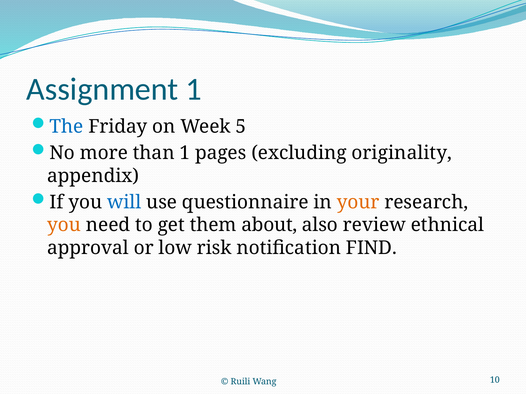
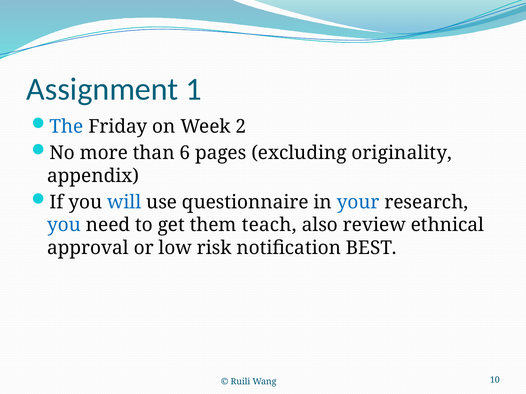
5: 5 -> 2
than 1: 1 -> 6
your colour: orange -> blue
you at (64, 225) colour: orange -> blue
about: about -> teach
FIND: FIND -> BEST
